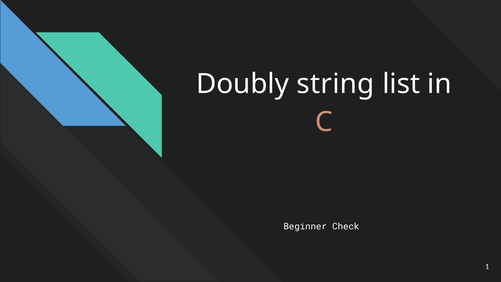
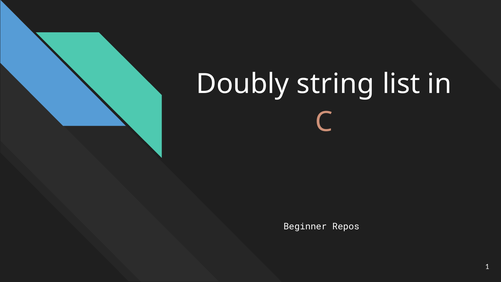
Check: Check -> Repos
